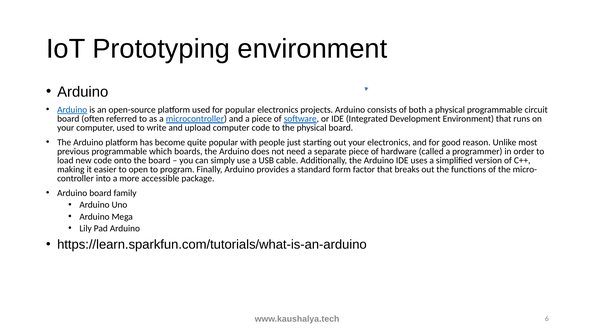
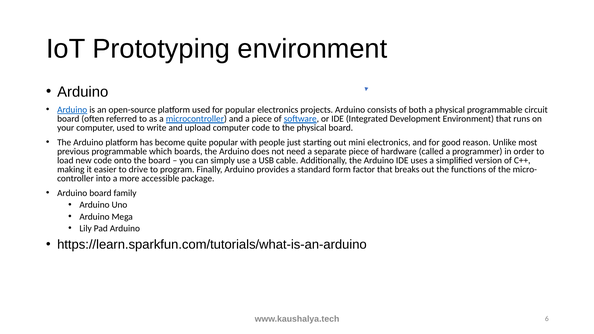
out your: your -> mini
open: open -> drive
